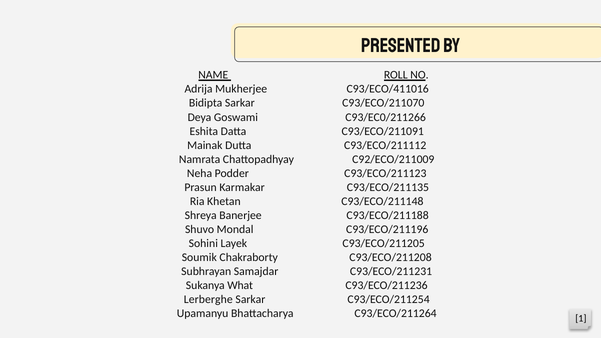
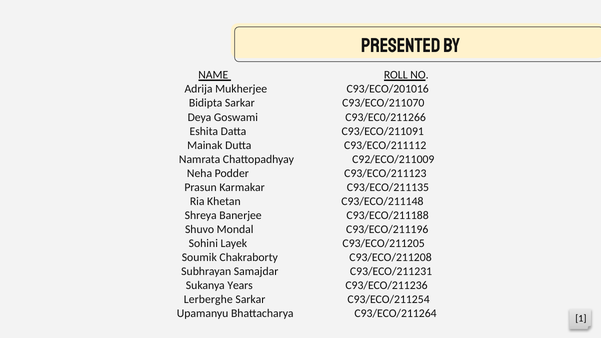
C93/ECO/411016: C93/ECO/411016 -> C93/ECO/201016
What: What -> Years
